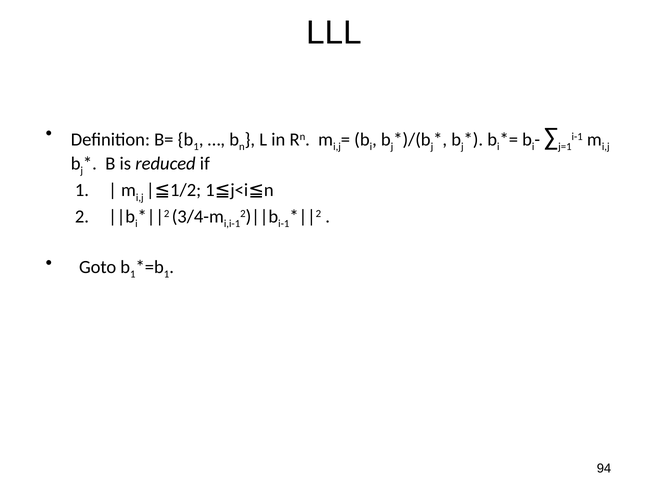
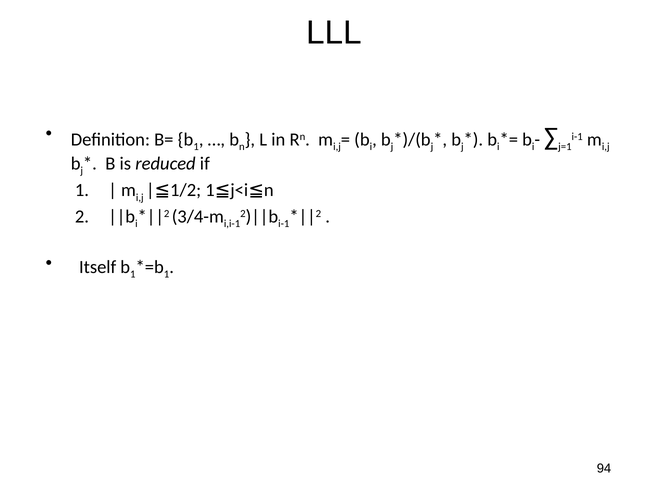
Goto: Goto -> Itself
